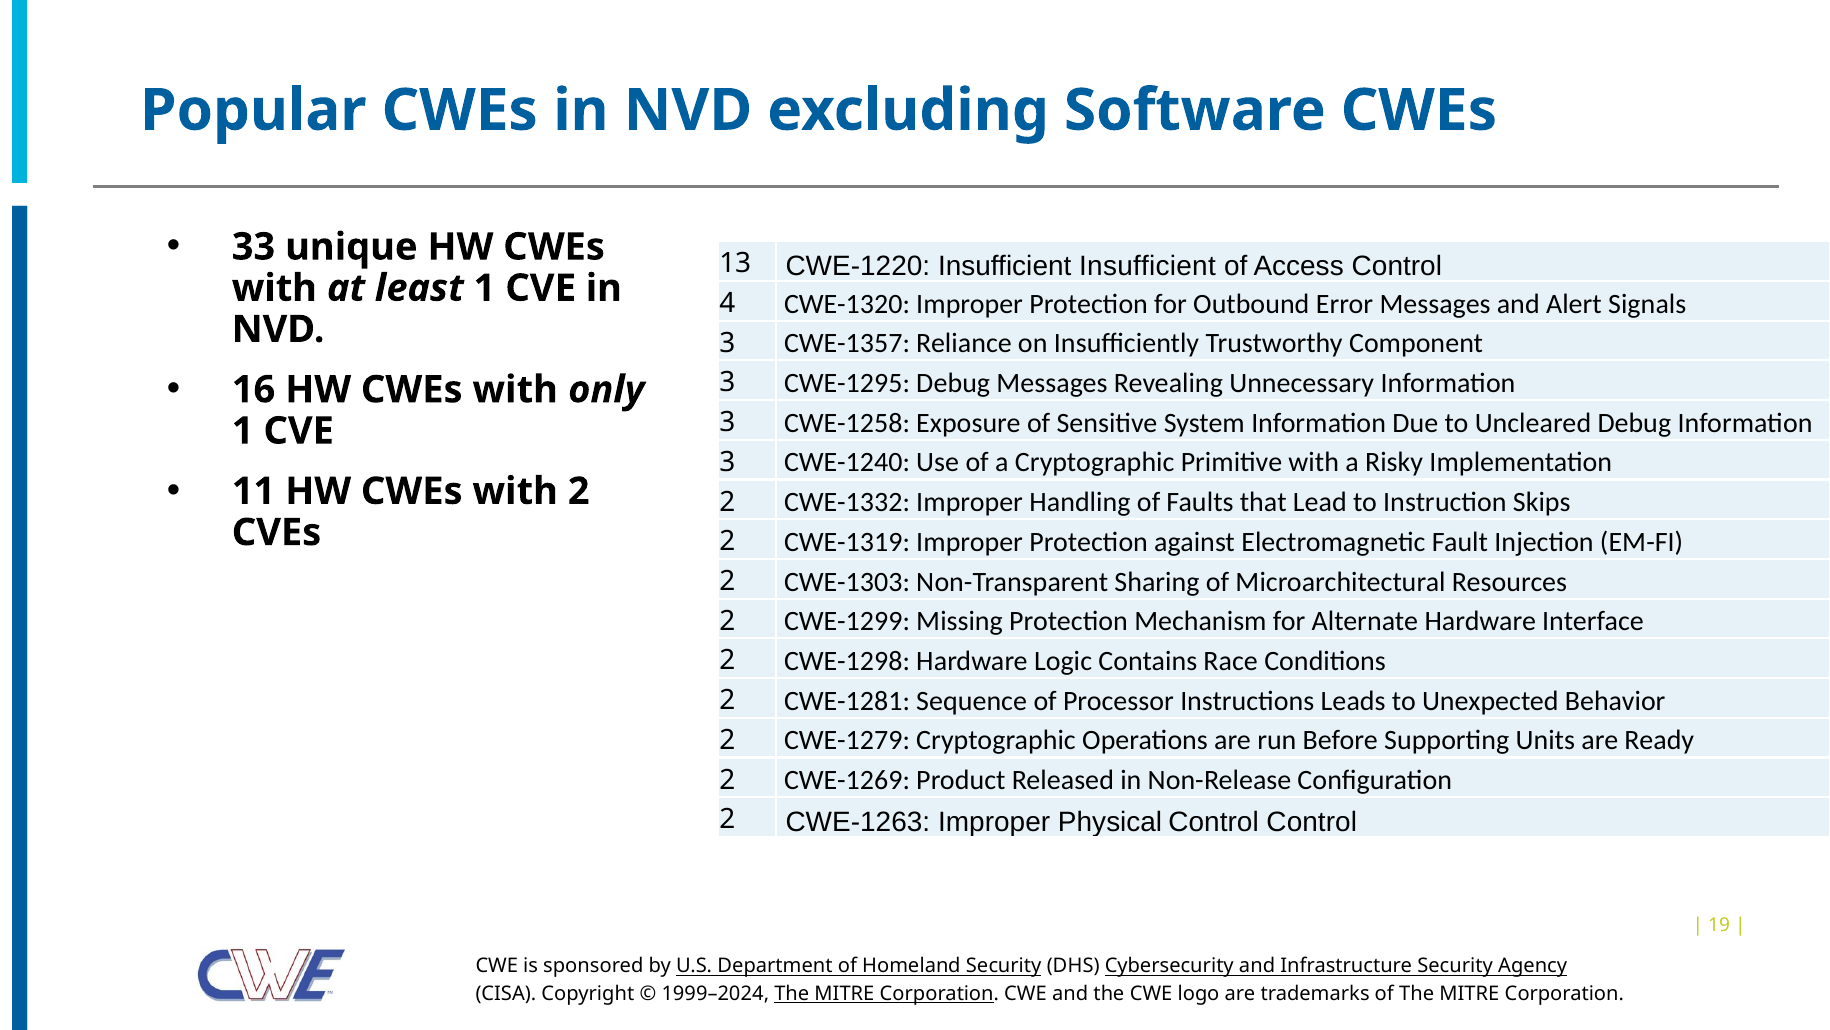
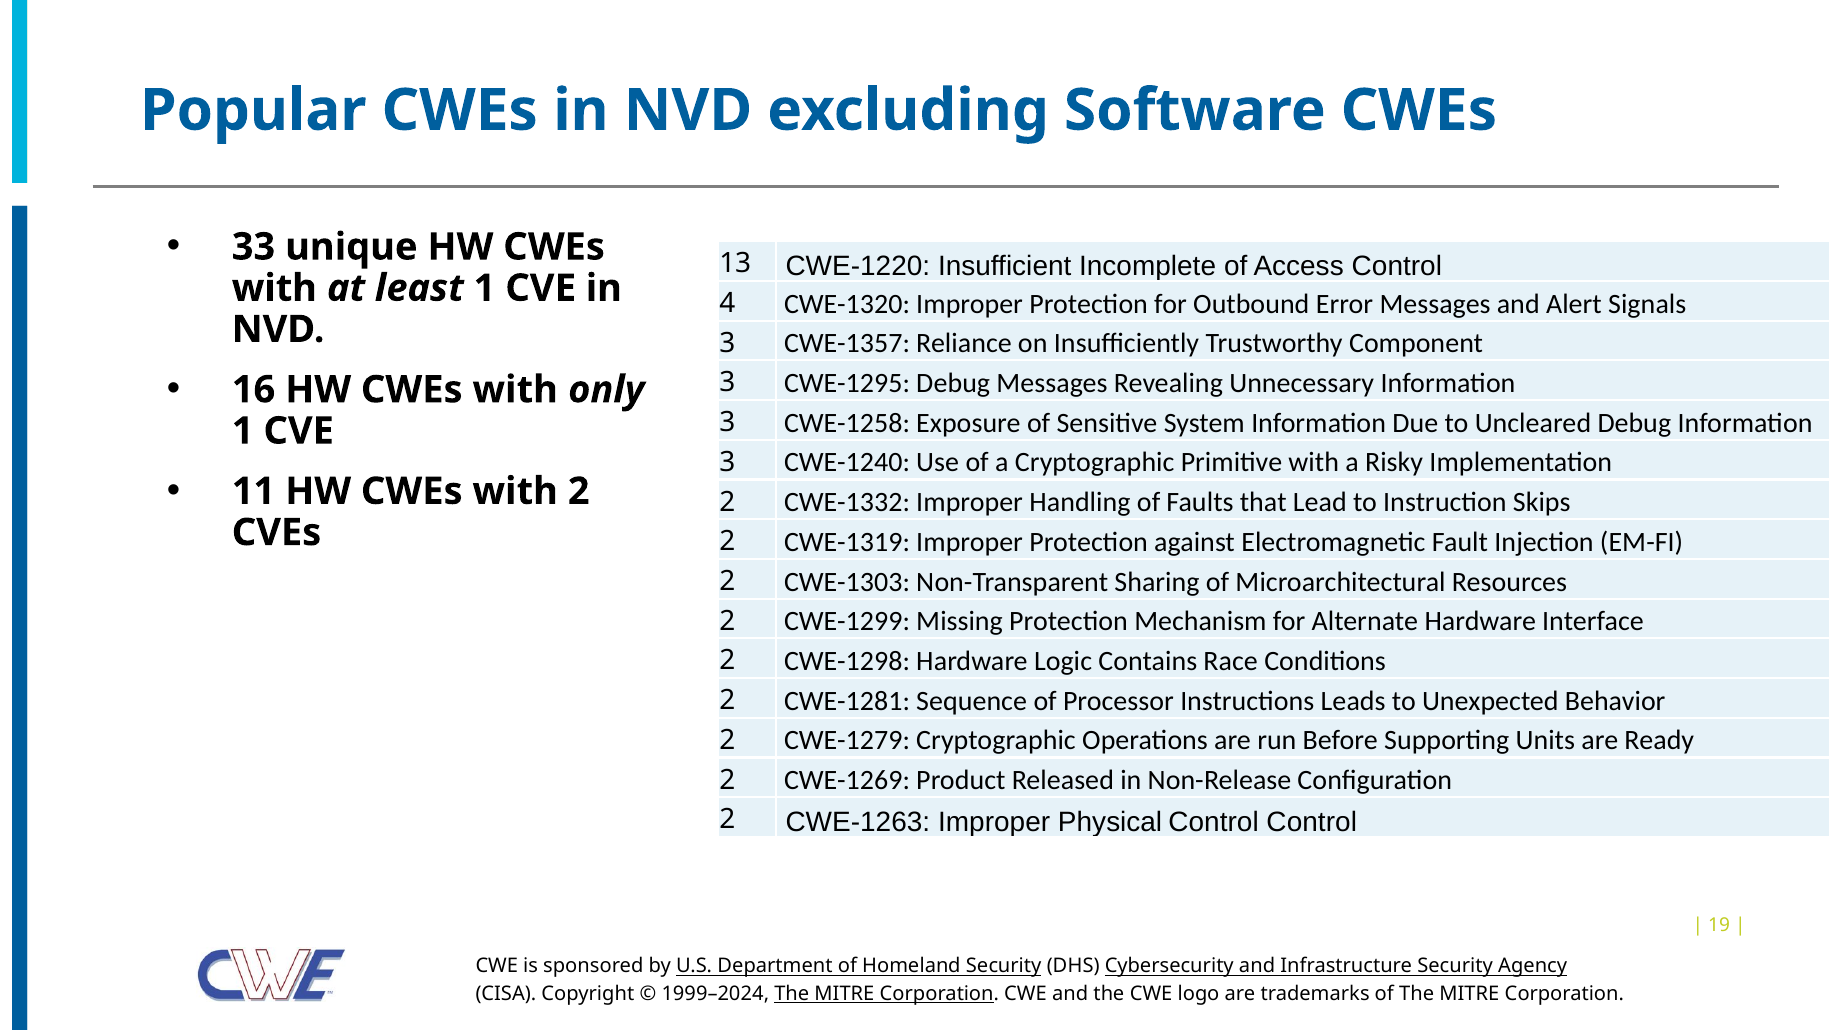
Insufficient Insufficient: Insufficient -> Incomplete
